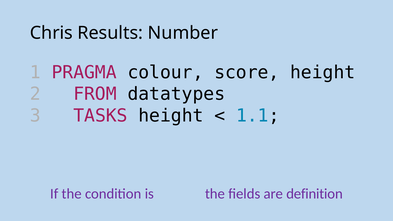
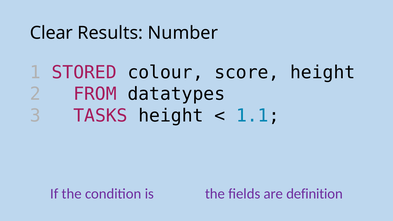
Chris: Chris -> Clear
PRAGMA: PRAGMA -> STORED
